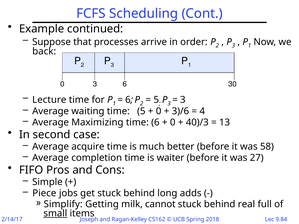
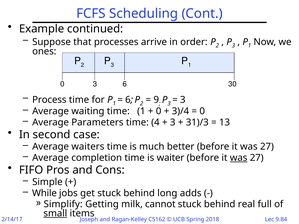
back: back -> ones
Lecture: Lecture -> Process
5 at (156, 100): 5 -> 9
time 5: 5 -> 1
3)/6: 3)/6 -> 3)/4
4 at (202, 111): 4 -> 0
Maximizing: Maximizing -> Parameters
time 6: 6 -> 4
0 at (173, 123): 0 -> 3
40)/3: 40)/3 -> 31)/3
acquire: acquire -> waiters
58 at (267, 147): 58 -> 27
was at (239, 158) underline: none -> present
Piece: Piece -> While
